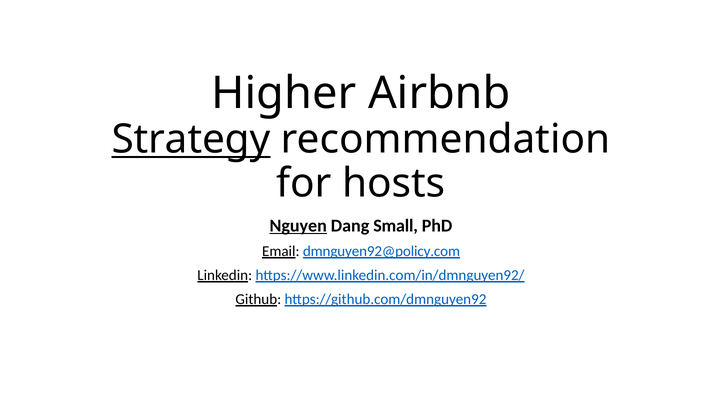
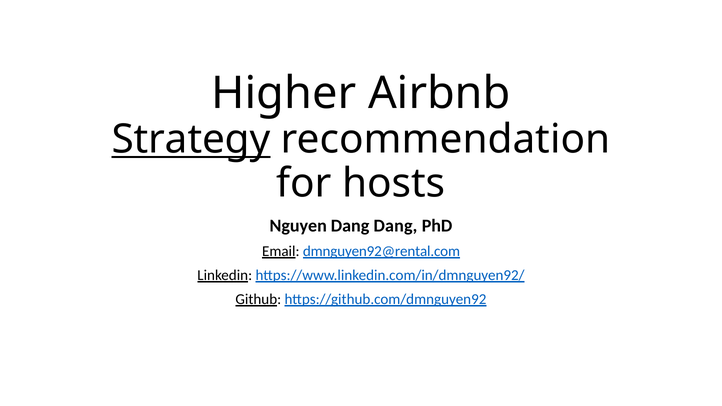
Nguyen underline: present -> none
Dang Small: Small -> Dang
dmnguyen92@policy.com: dmnguyen92@policy.com -> dmnguyen92@rental.com
